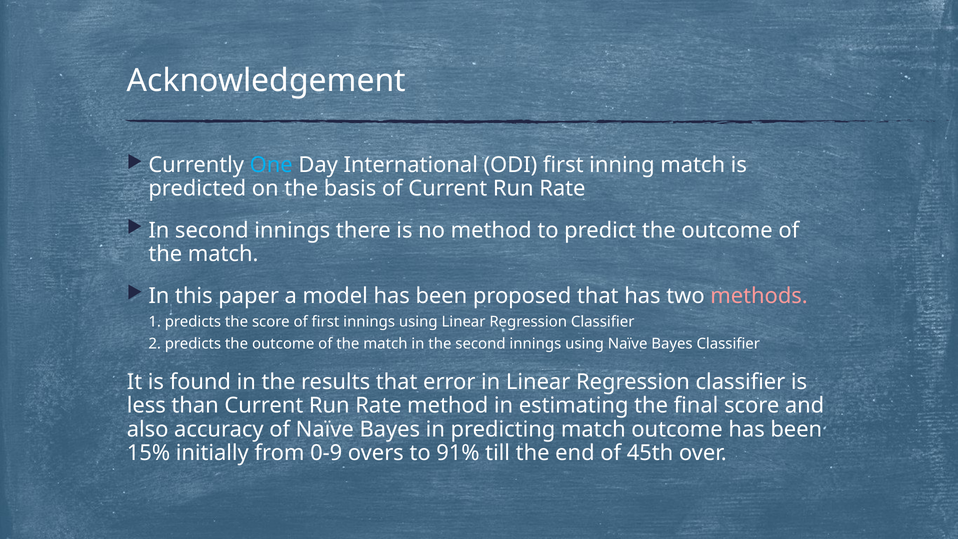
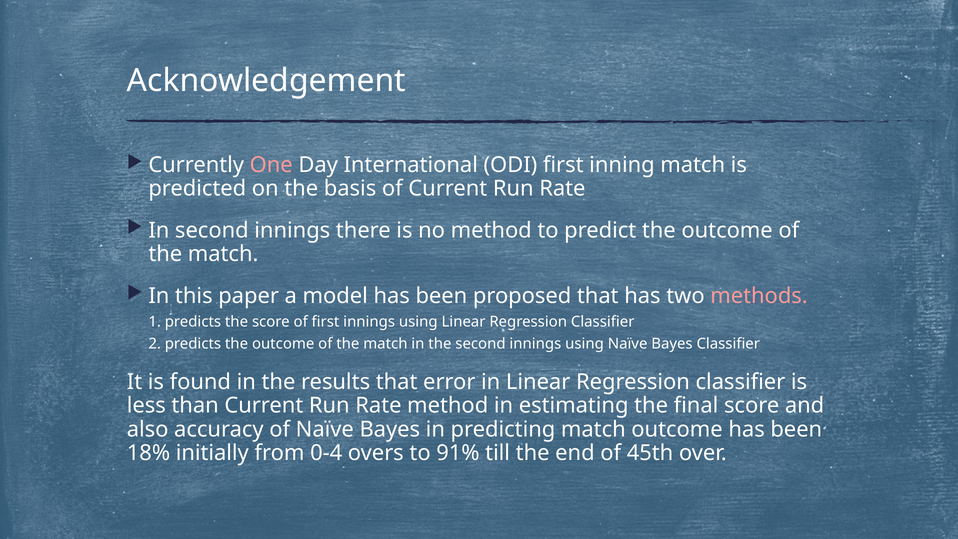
One colour: light blue -> pink
15%: 15% -> 18%
0-9: 0-9 -> 0-4
